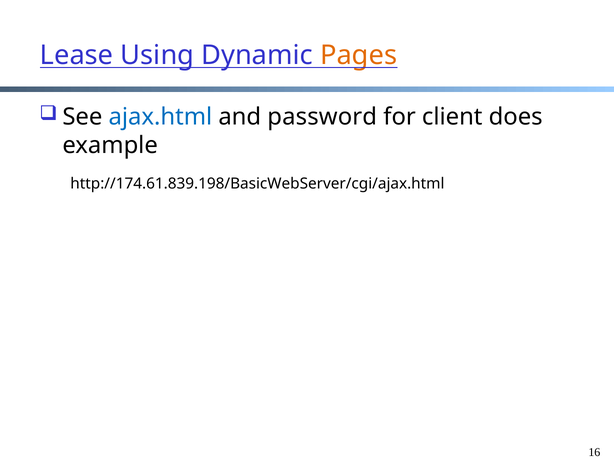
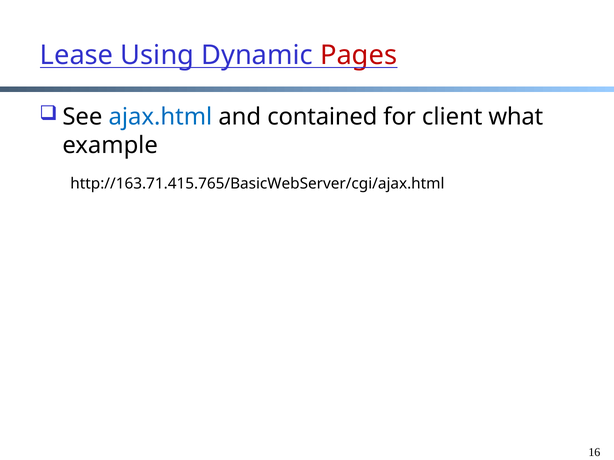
Pages colour: orange -> red
password: password -> contained
does: does -> what
http://174.61.839.198/BasicWebServer/cgi/ajax.html: http://174.61.839.198/BasicWebServer/cgi/ajax.html -> http://163.71.415.765/BasicWebServer/cgi/ajax.html
